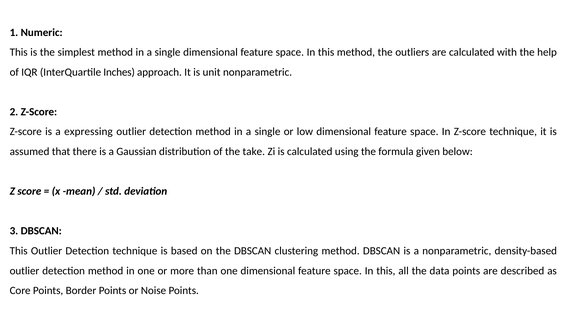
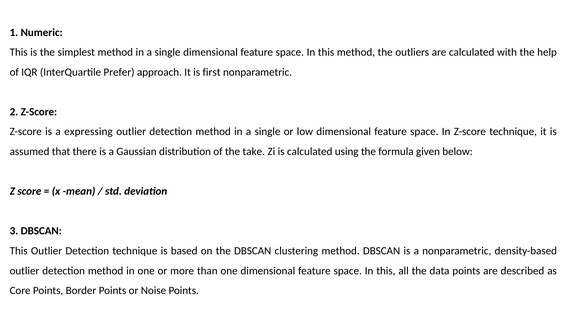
Inches: Inches -> Prefer
unit: unit -> first
